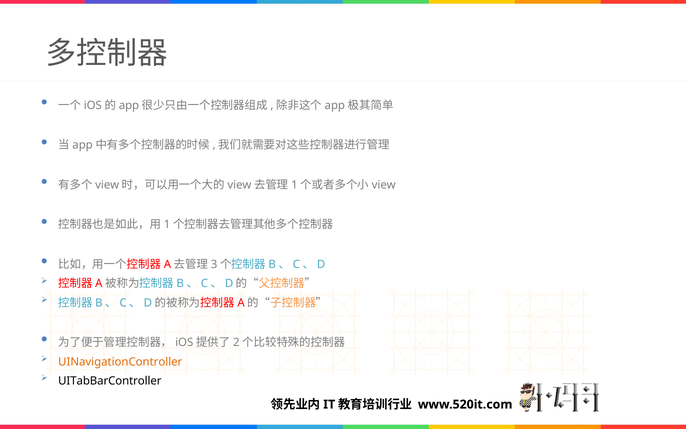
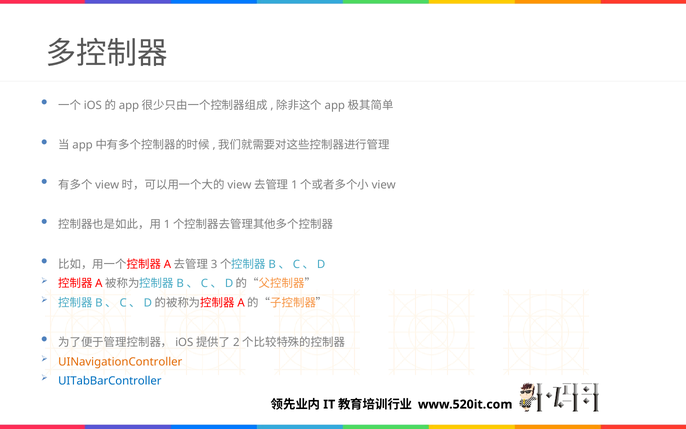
UITabBarController colour: black -> blue
